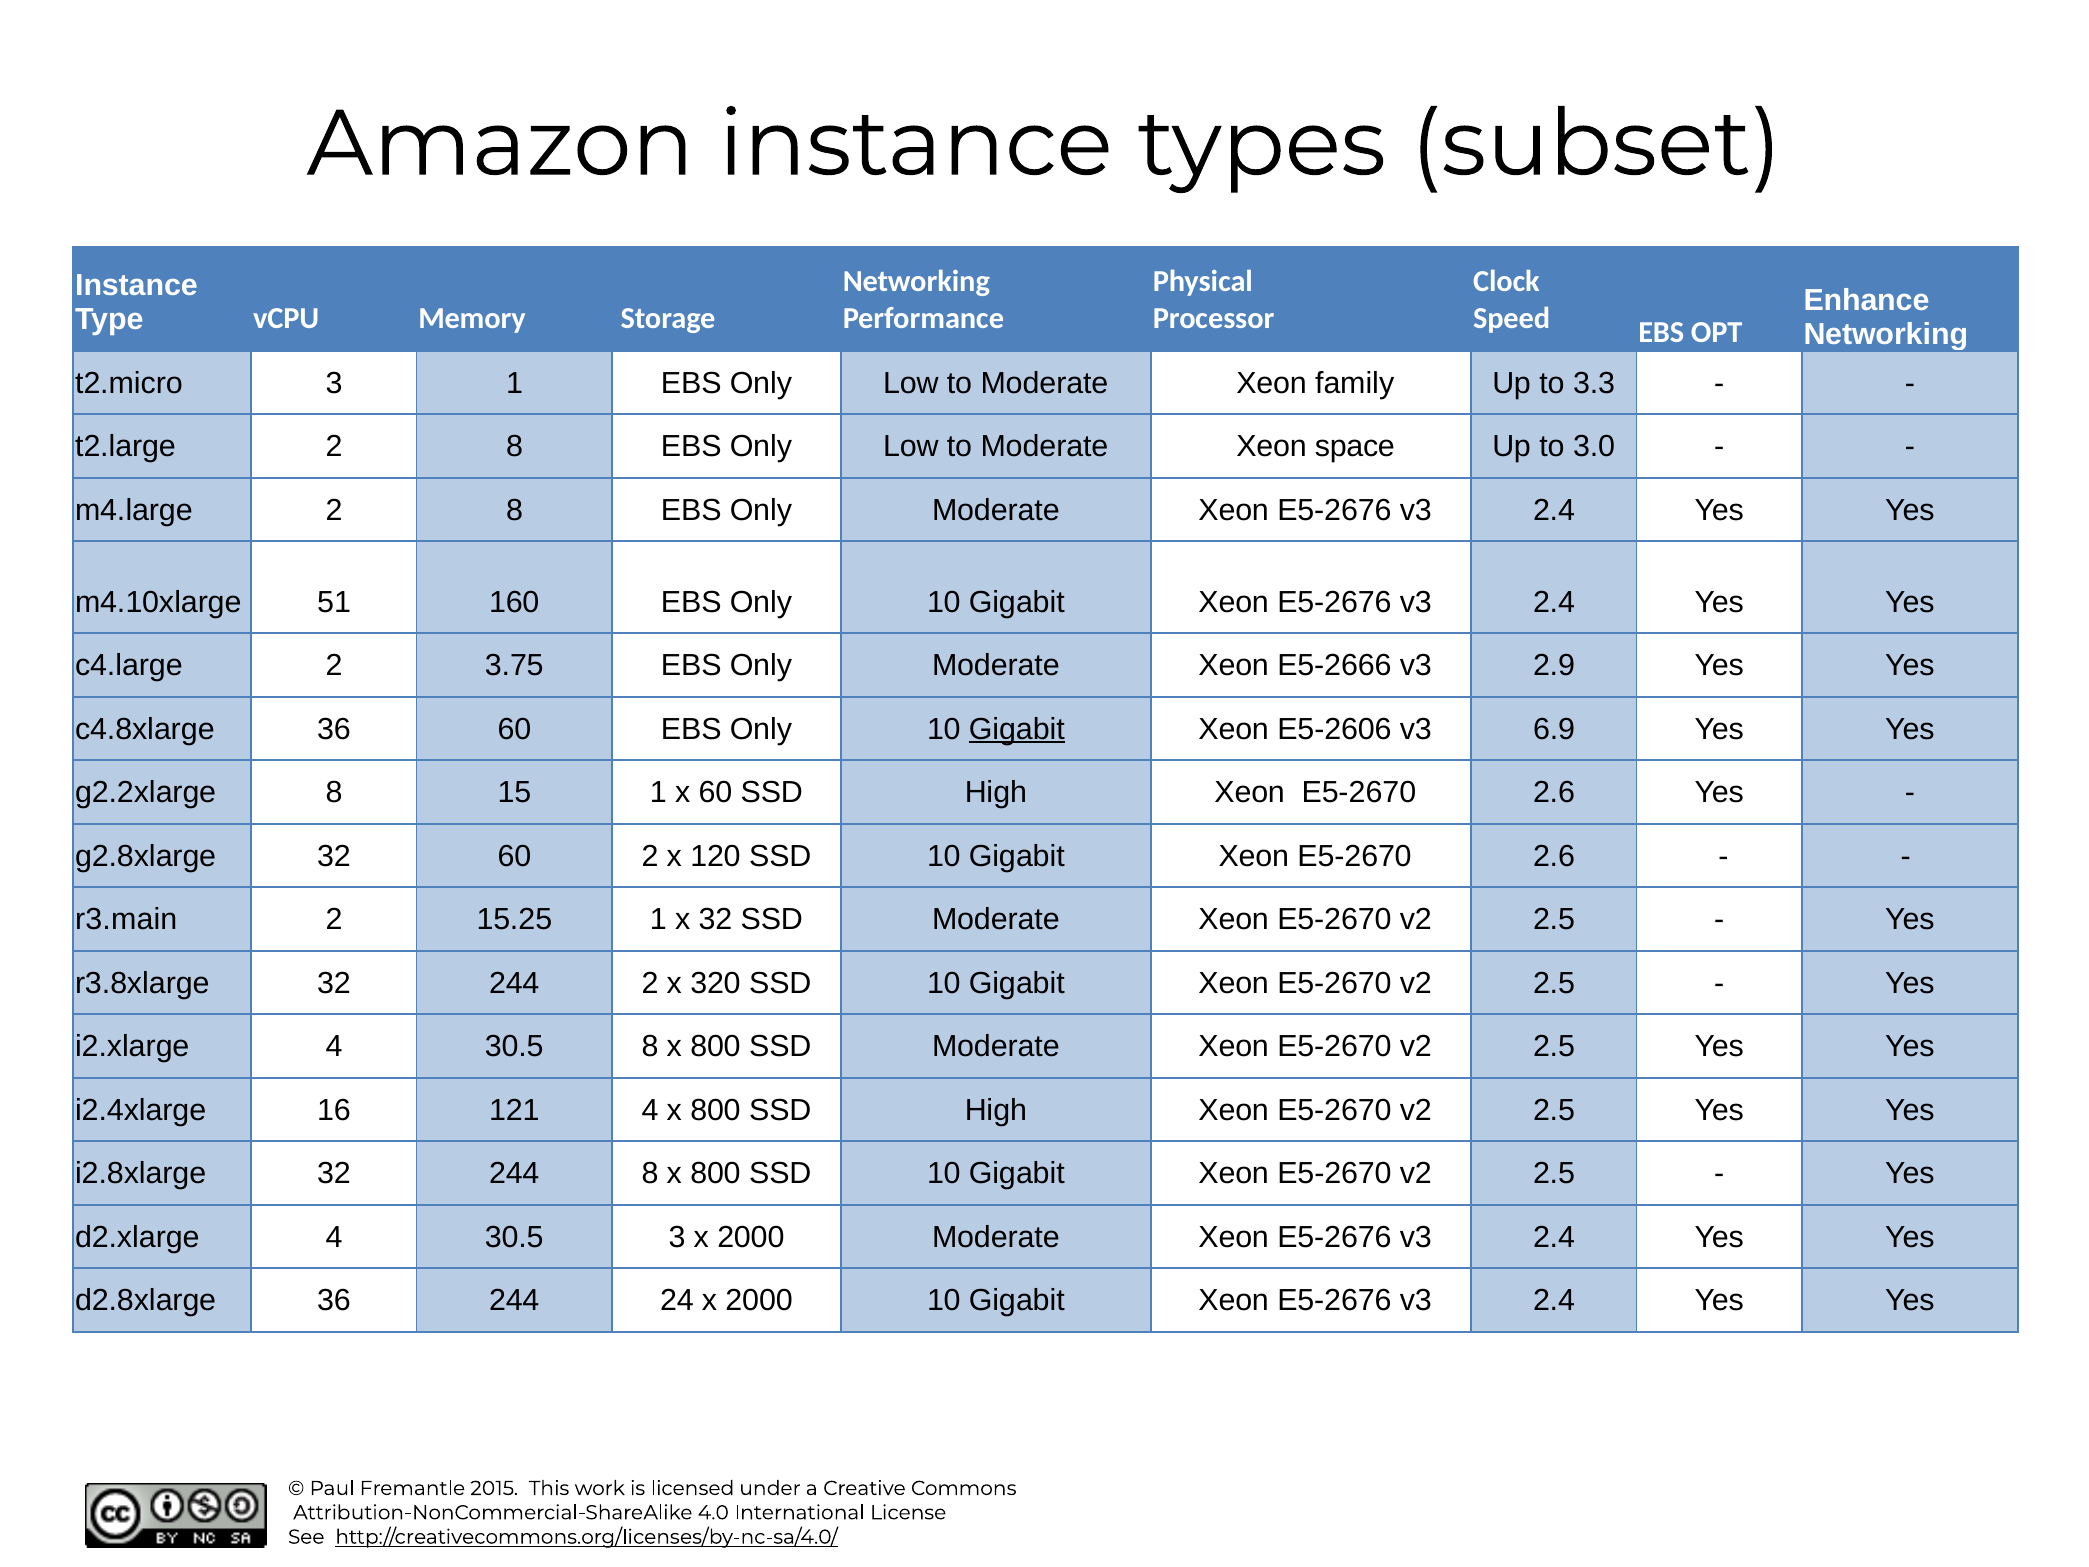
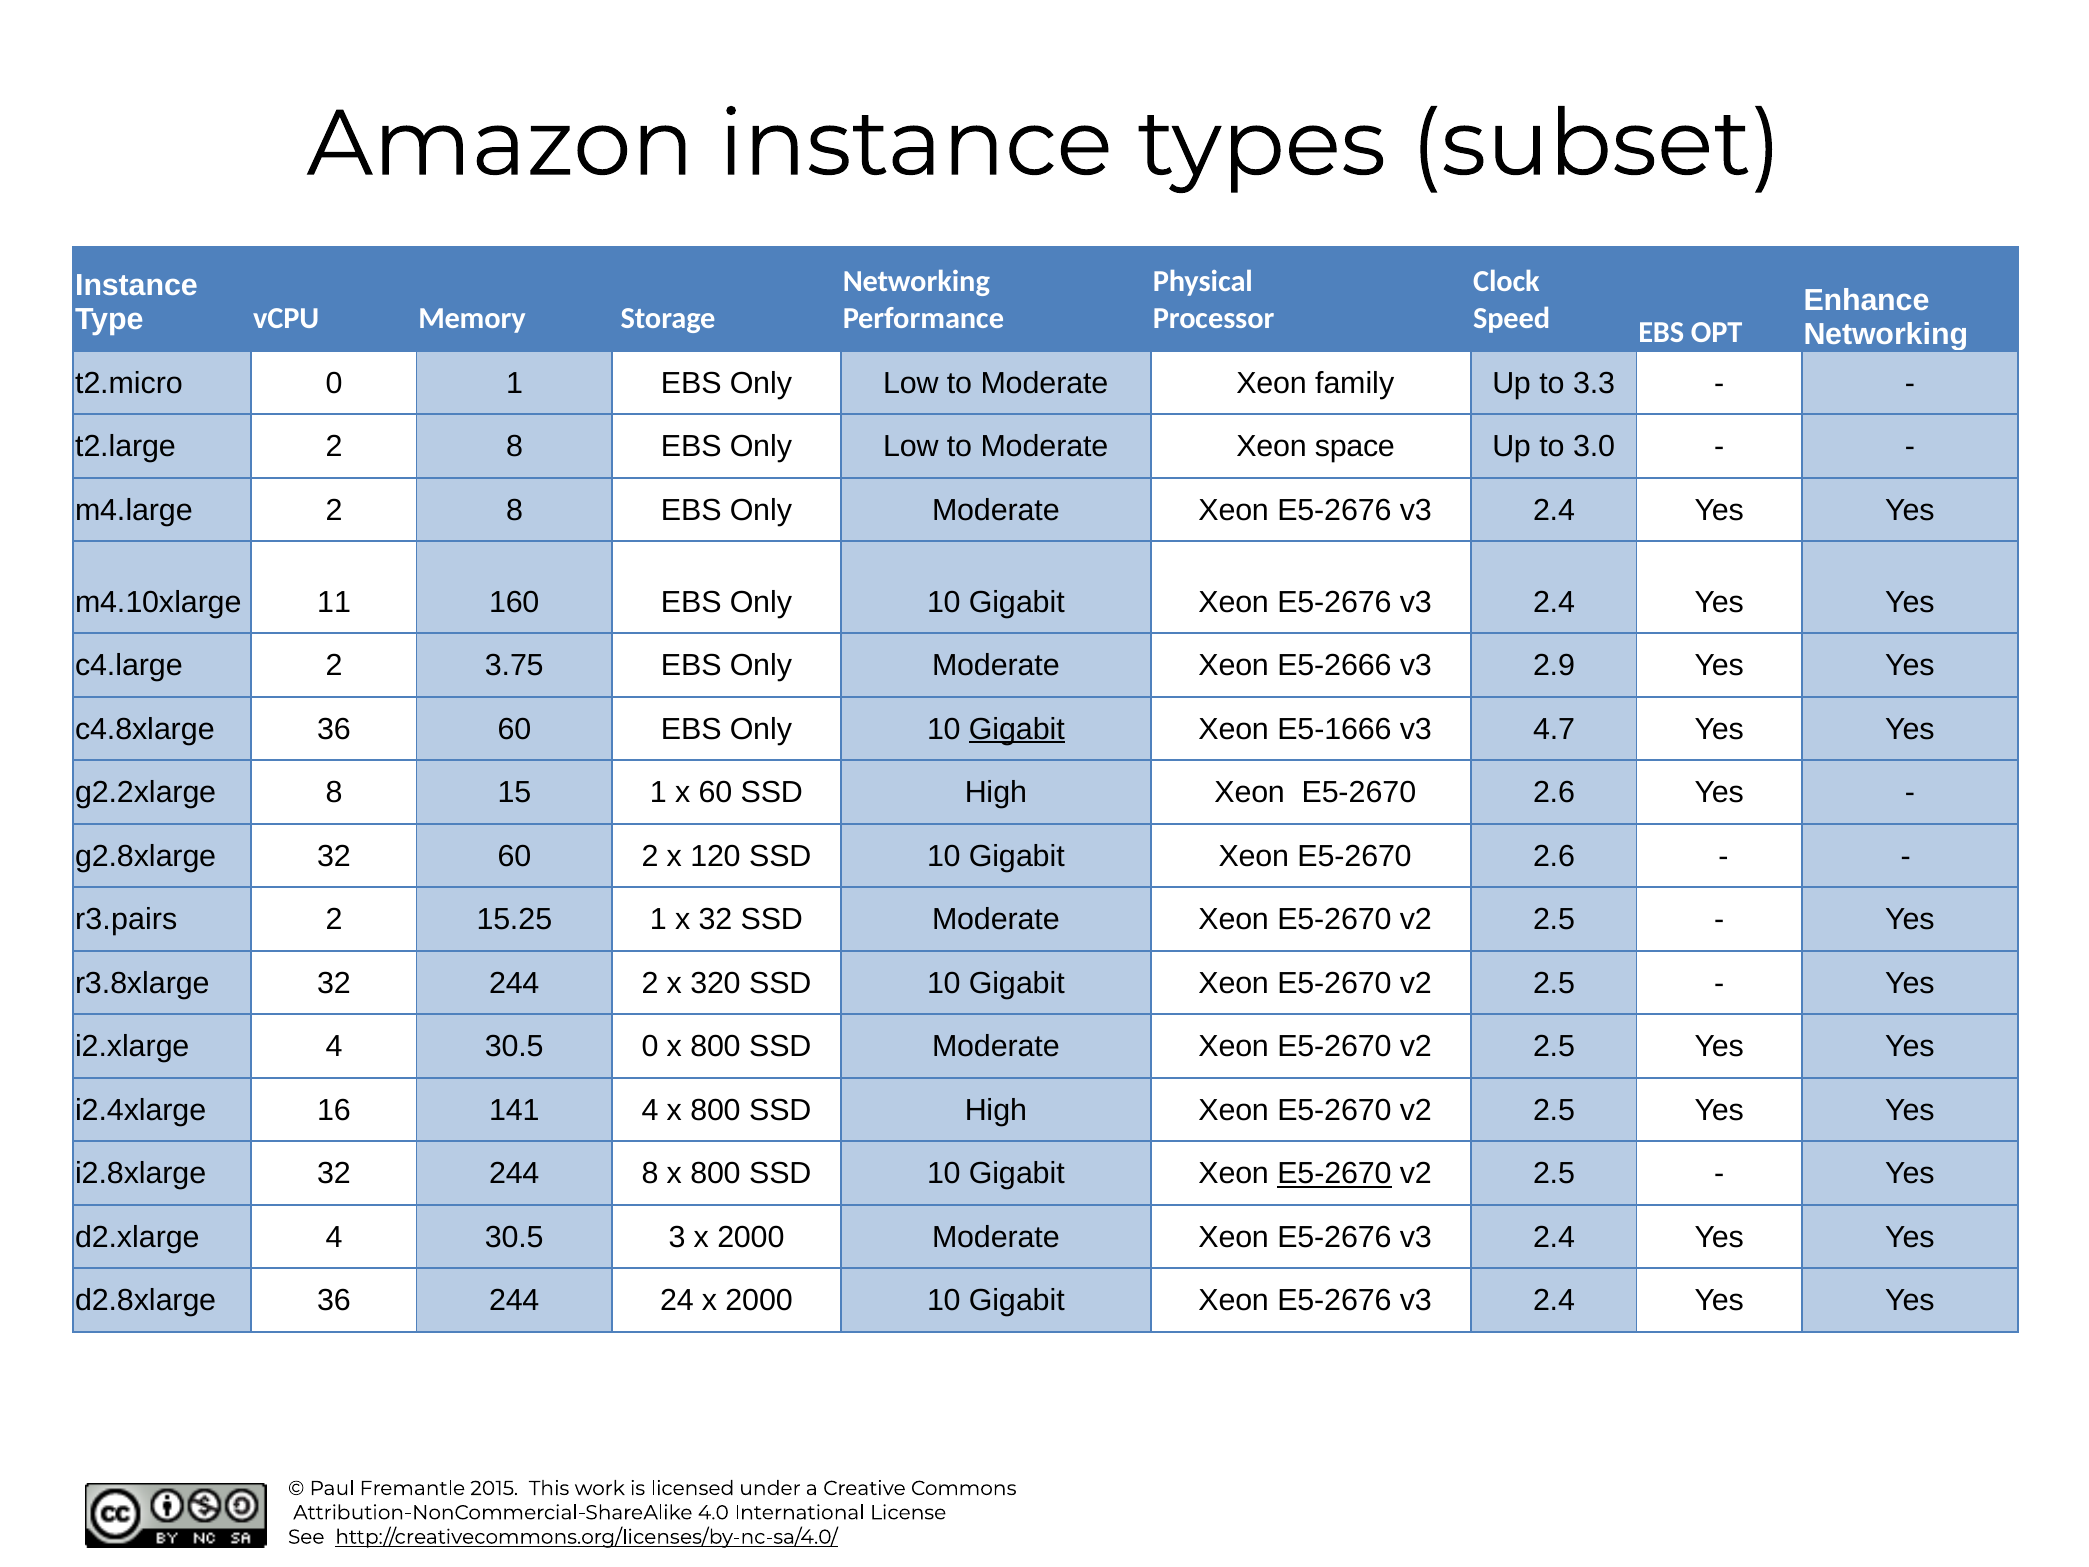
t2.micro 3: 3 -> 0
51: 51 -> 11
E5-2606: E5-2606 -> E5-1666
6.9: 6.9 -> 4.7
r3.main: r3.main -> r3.pairs
30.5 8: 8 -> 0
121: 121 -> 141
E5-2670 at (1334, 1173) underline: none -> present
